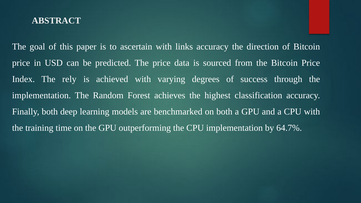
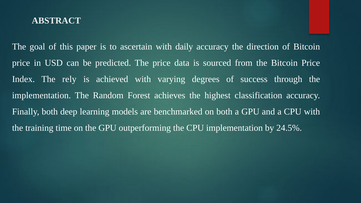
links: links -> daily
64.7%: 64.7% -> 24.5%
